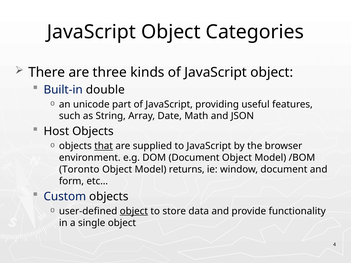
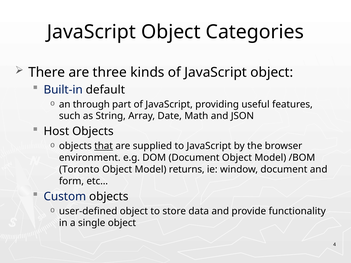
double: double -> default
unicode: unicode -> through
object at (134, 211) underline: present -> none
